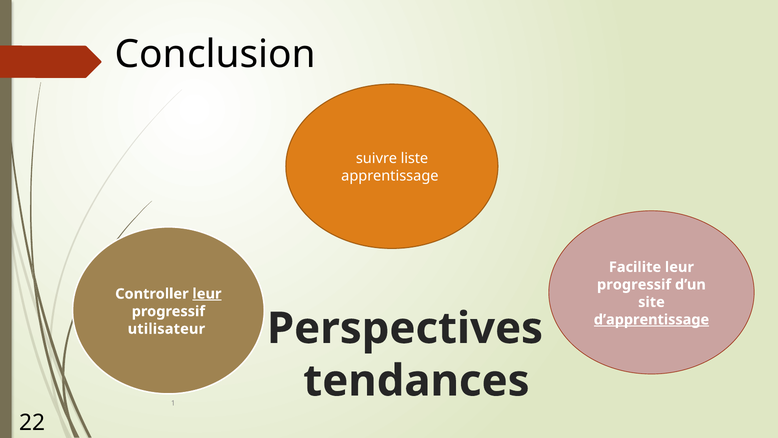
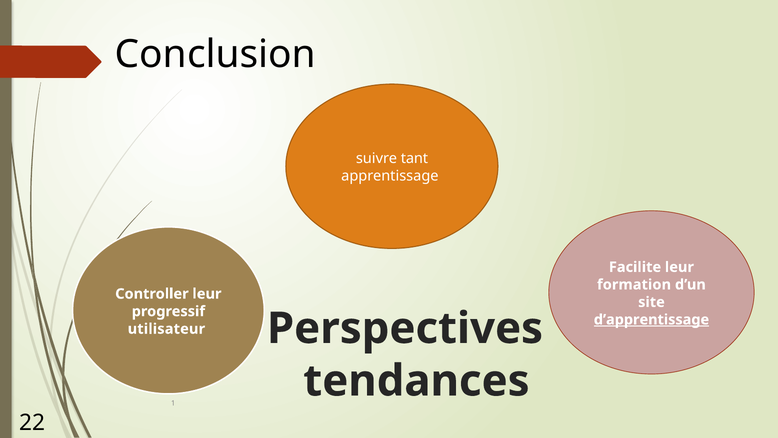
liste: liste -> tant
progressif at (634, 284): progressif -> formation
leur at (207, 294) underline: present -> none
